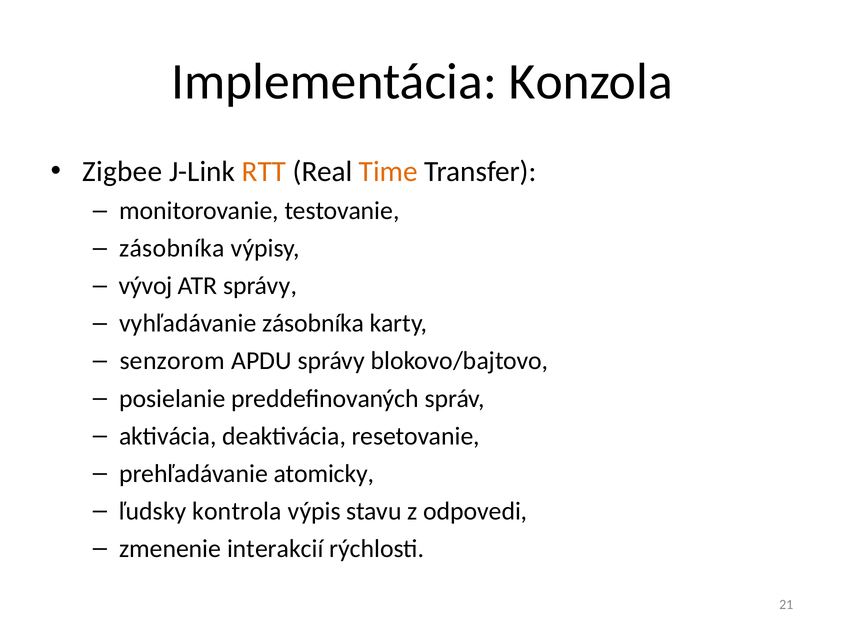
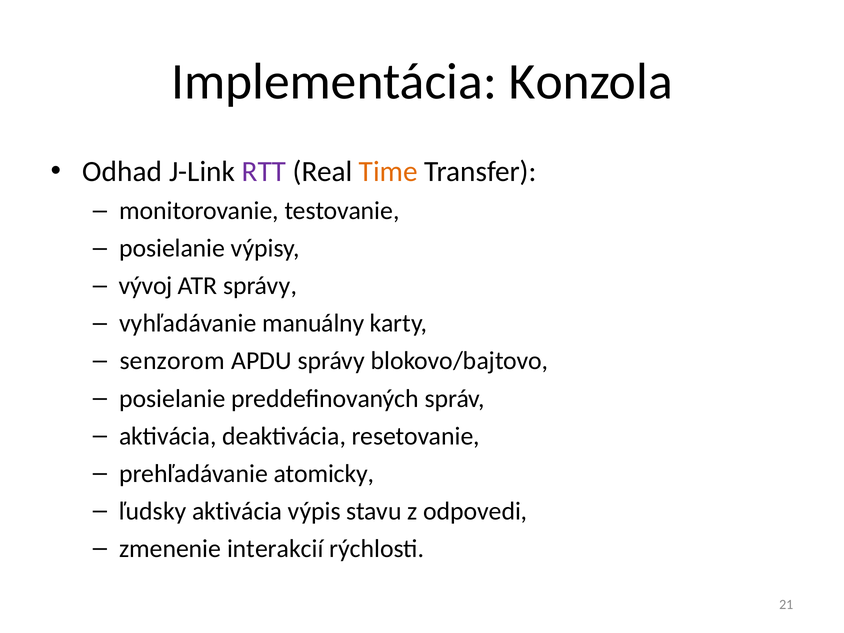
Zigbee: Zigbee -> Odhad
RTT colour: orange -> purple
zásobníka at (172, 248): zásobníka -> posielanie
vyhľadávanie zásobníka: zásobníka -> manuálny
ľudsky kontrola: kontrola -> aktivácia
